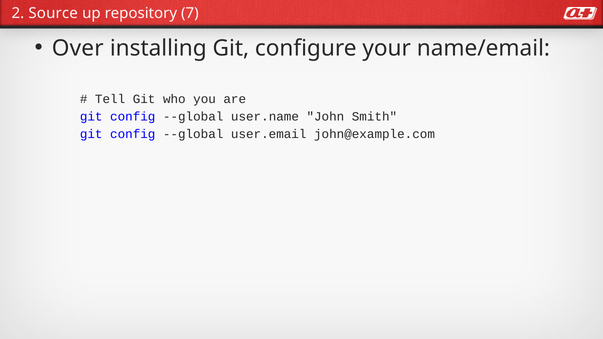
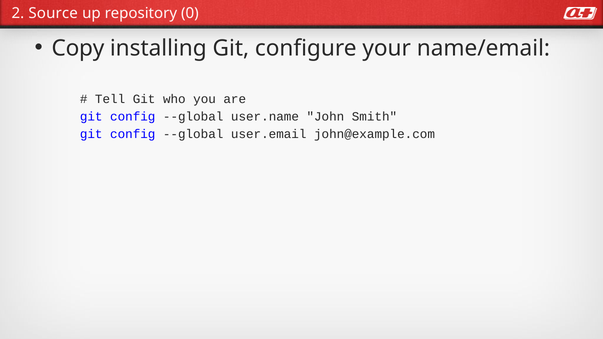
7: 7 -> 0
Over: Over -> Copy
